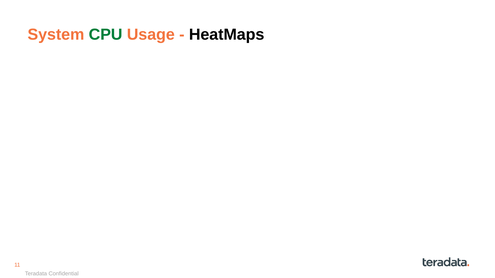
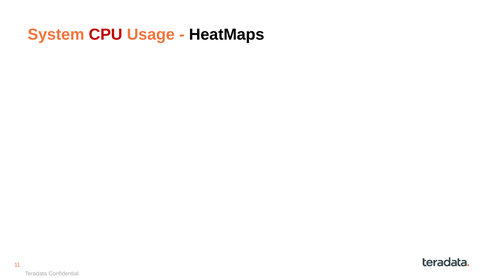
CPU colour: green -> red
